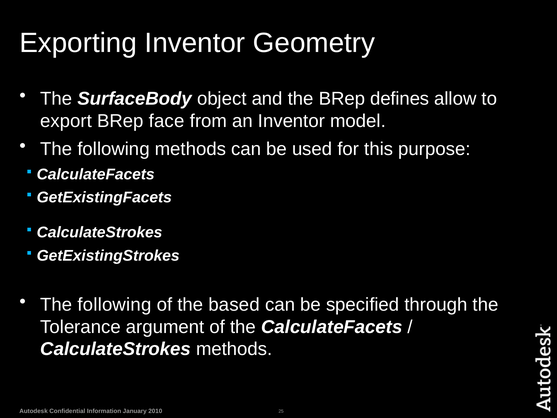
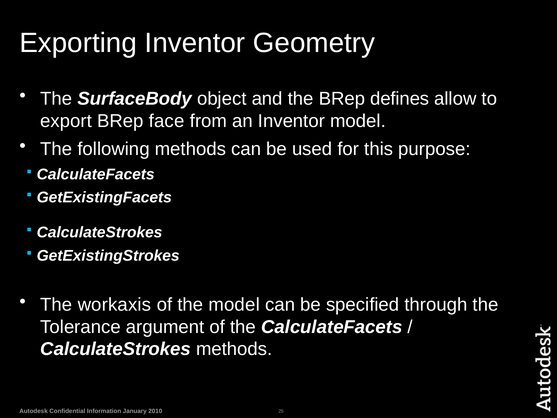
following at (114, 304): following -> workaxis
the based: based -> model
